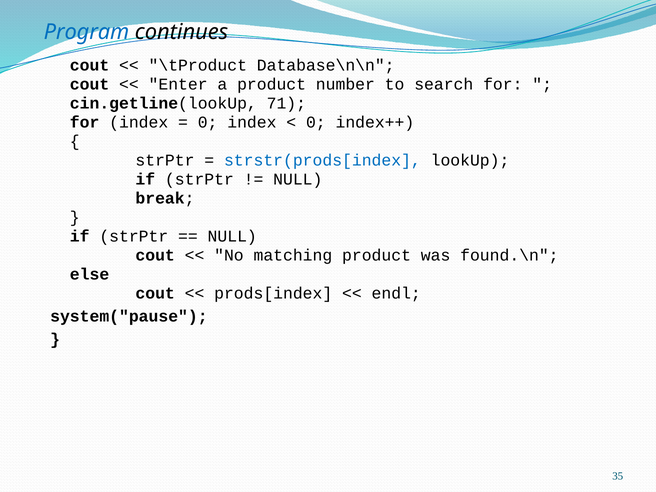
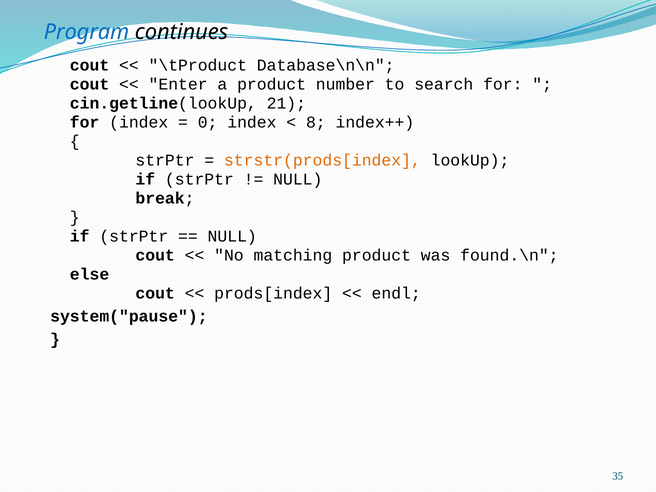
71: 71 -> 21
0 at (316, 122): 0 -> 8
strstr(prods[index colour: blue -> orange
